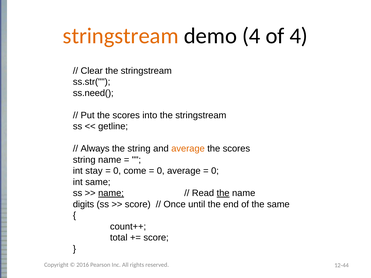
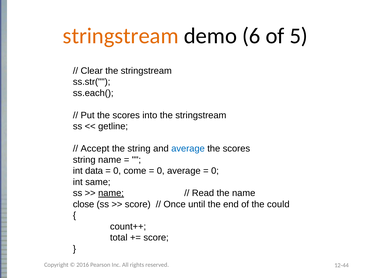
demo 4: 4 -> 6
of 4: 4 -> 5
ss.need(: ss.need( -> ss.each(
Always: Always -> Accept
average at (188, 149) colour: orange -> blue
stay: stay -> data
the at (223, 193) underline: present -> none
digits: digits -> close
the same: same -> could
